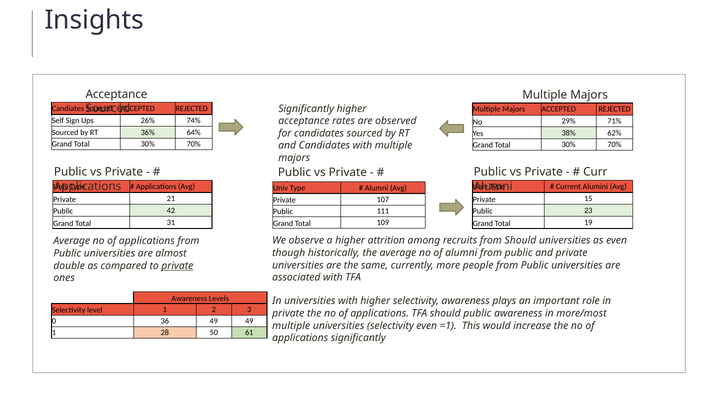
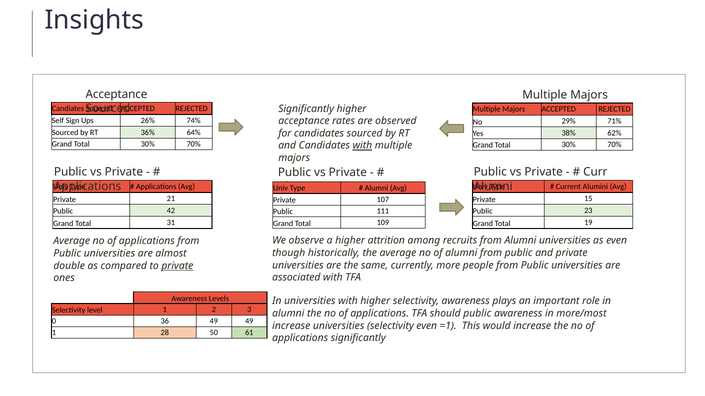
with at (362, 146) underline: none -> present
from Should: Should -> Alumni
private at (288, 314): private -> alumni
multiple at (291, 326): multiple -> increase
